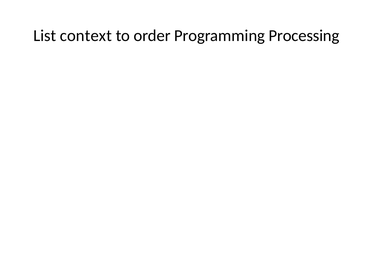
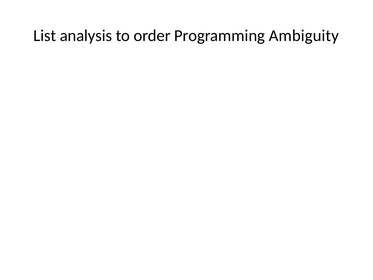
context: context -> analysis
Processing: Processing -> Ambiguity
